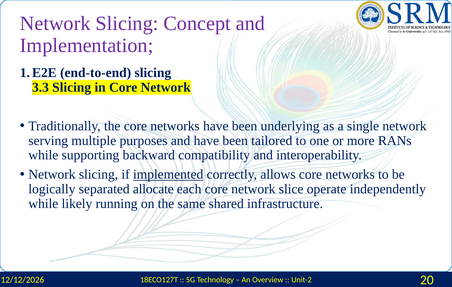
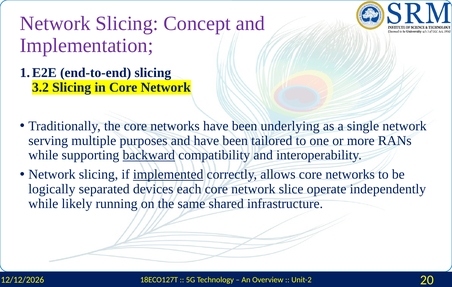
3.3: 3.3 -> 3.2
backward underline: none -> present
allocate: allocate -> devices
